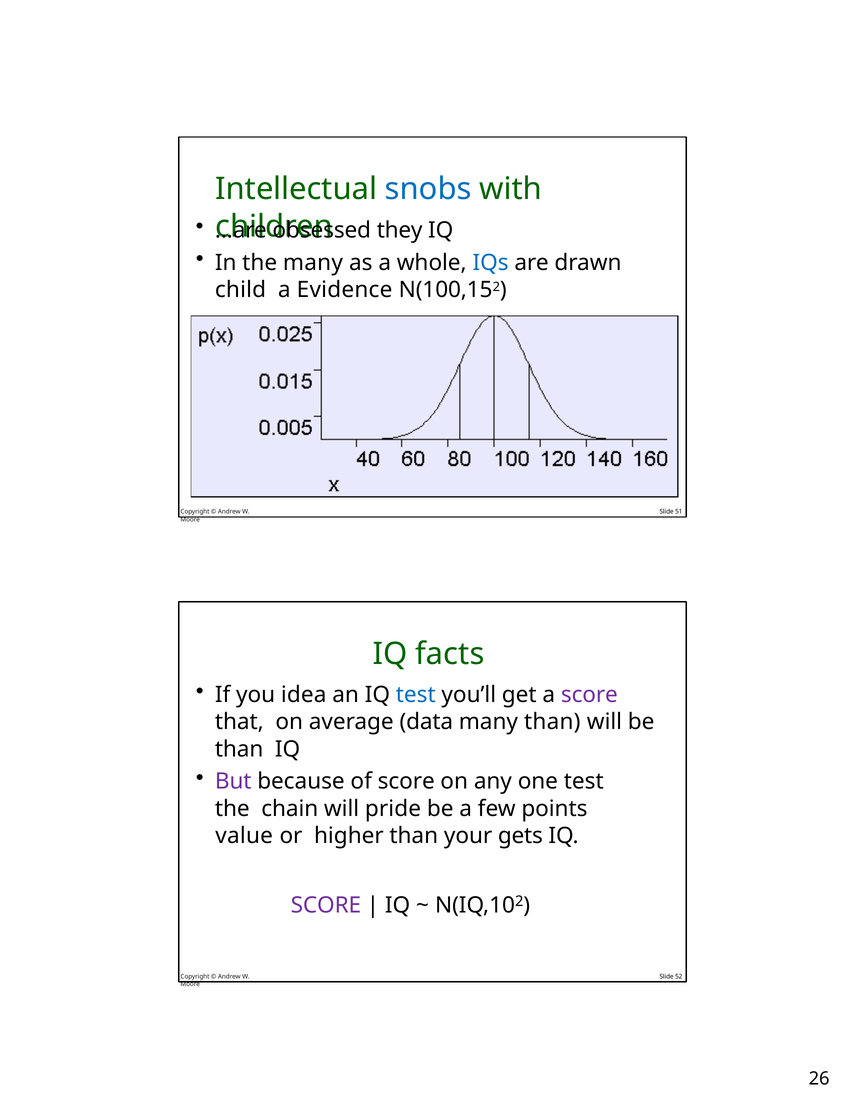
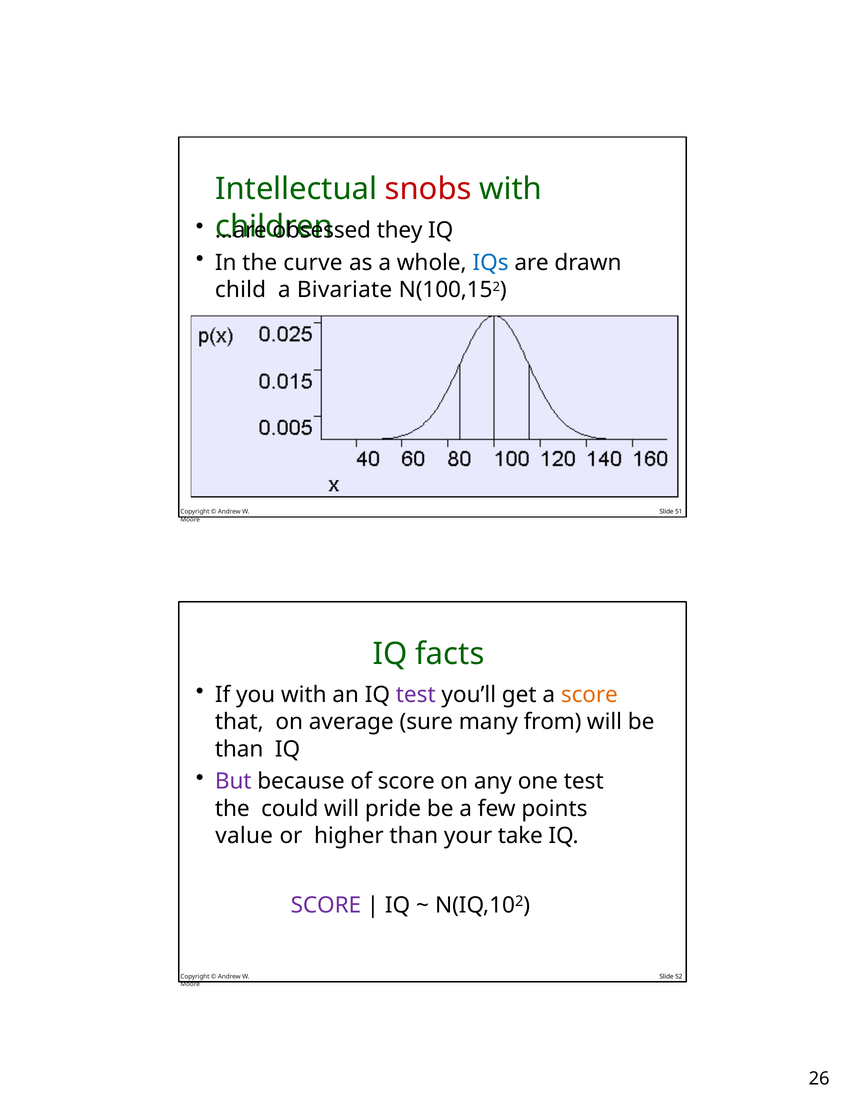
snobs colour: blue -> red
the many: many -> curve
Evidence: Evidence -> Bivariate
you idea: idea -> with
test at (416, 695) colour: blue -> purple
score at (589, 695) colour: purple -> orange
data: data -> sure
many than: than -> from
chain: chain -> could
gets: gets -> take
